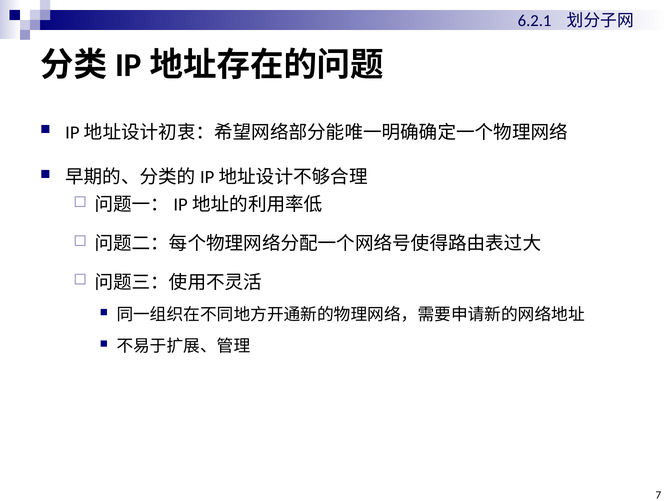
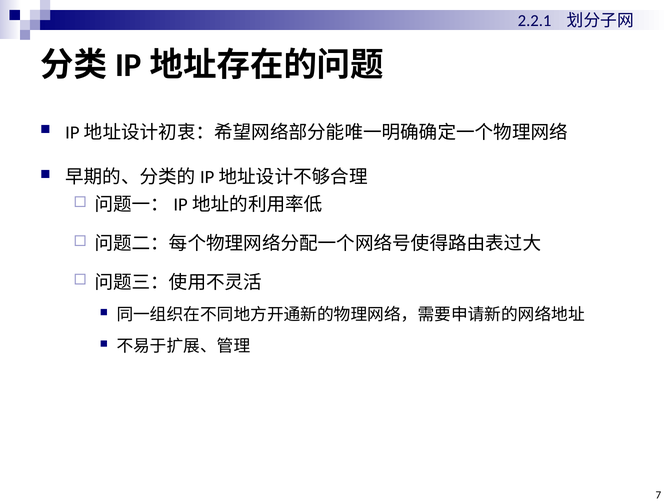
6.2.1: 6.2.1 -> 2.2.1
